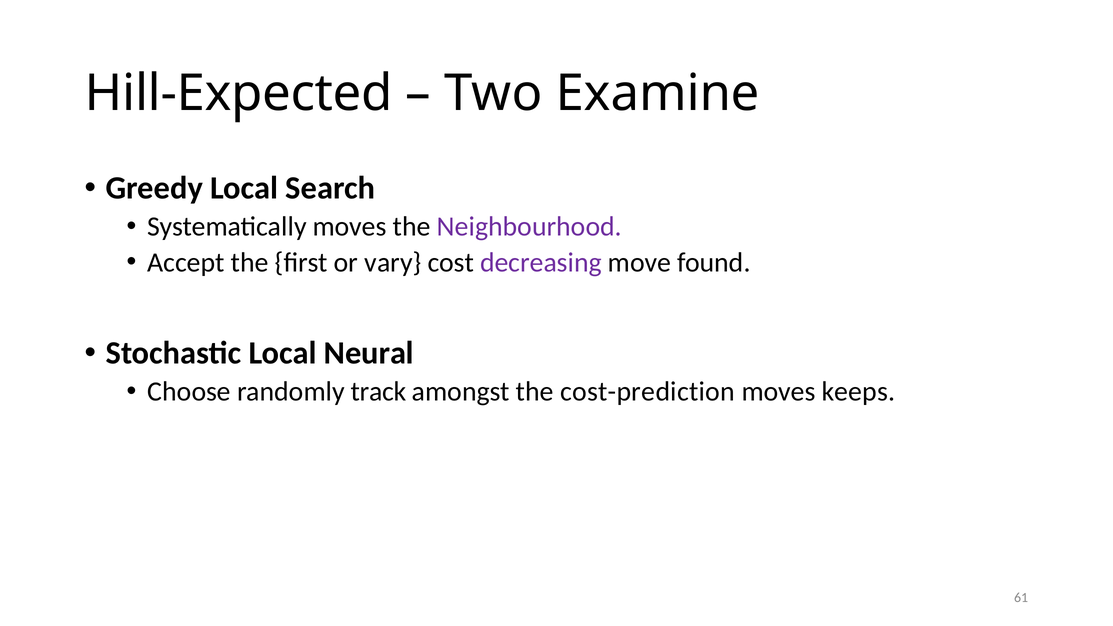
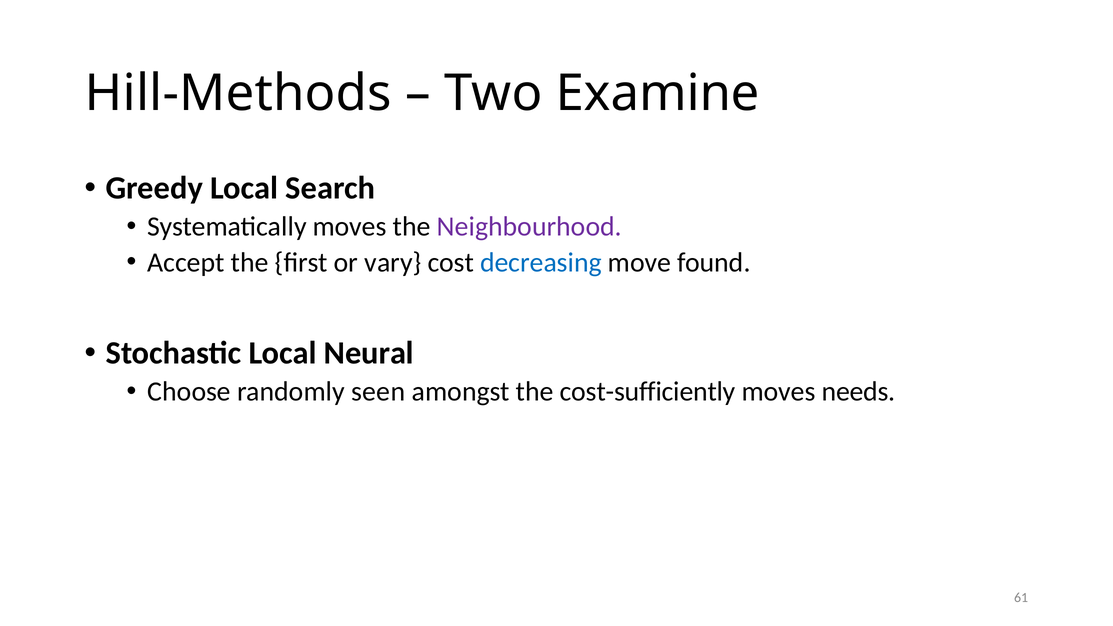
Hill-Expected: Hill-Expected -> Hill-Methods
decreasing colour: purple -> blue
track: track -> seen
cost-prediction: cost-prediction -> cost-sufficiently
keeps: keeps -> needs
